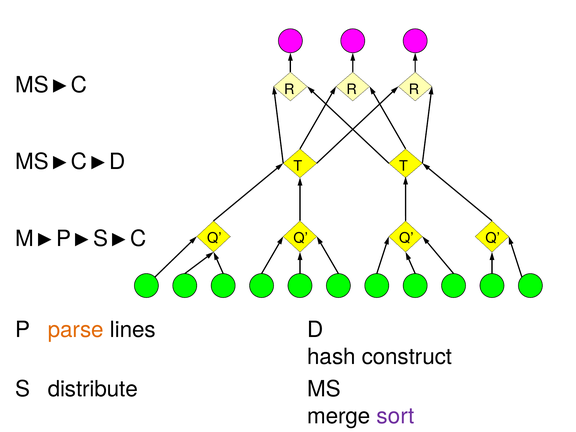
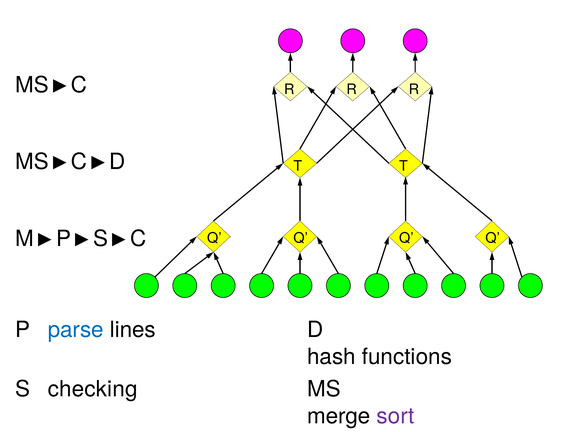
parse colour: orange -> blue
construct: construct -> functions
distribute: distribute -> checking
